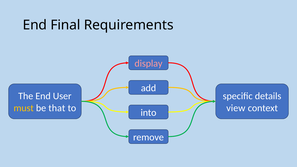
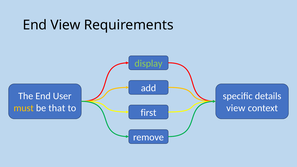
End Final: Final -> View
display colour: pink -> light green
into: into -> first
